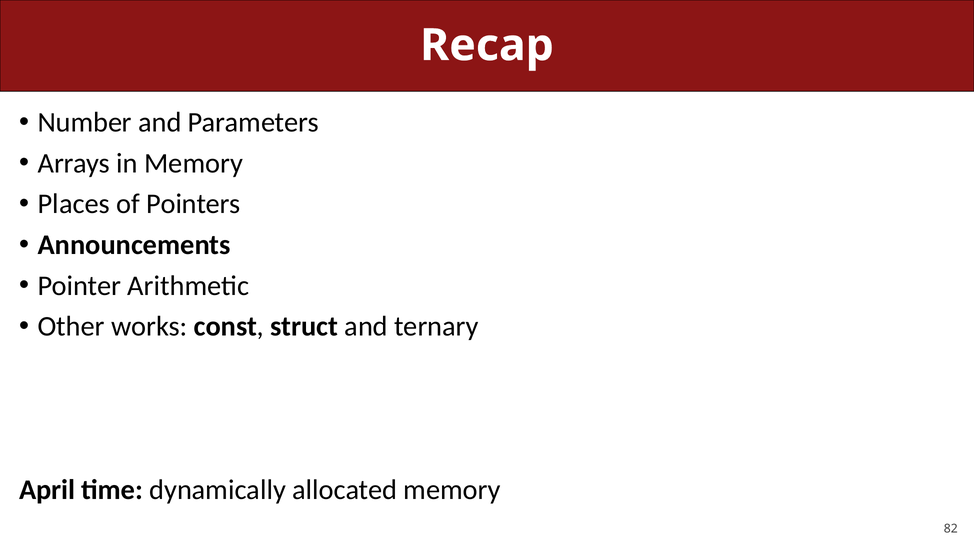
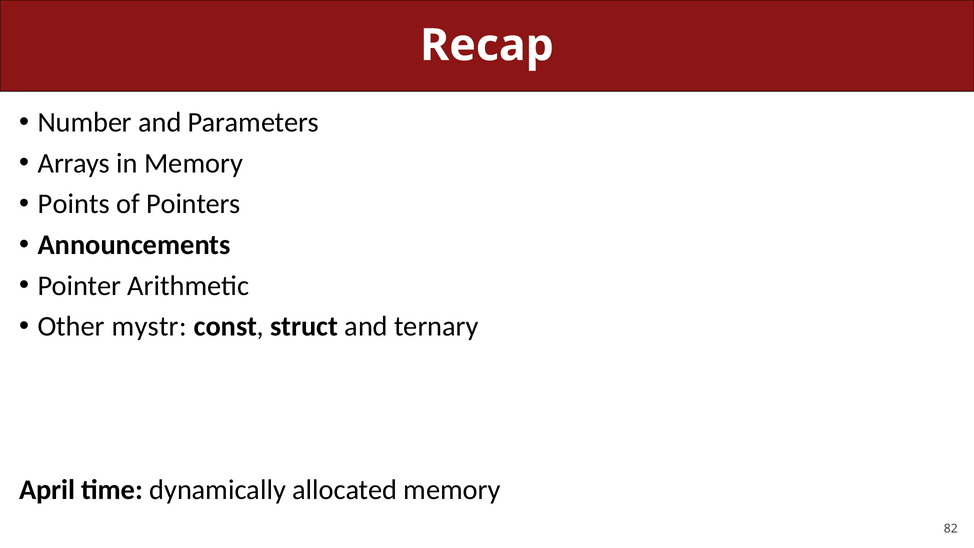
Places: Places -> Points
works: works -> mystr
